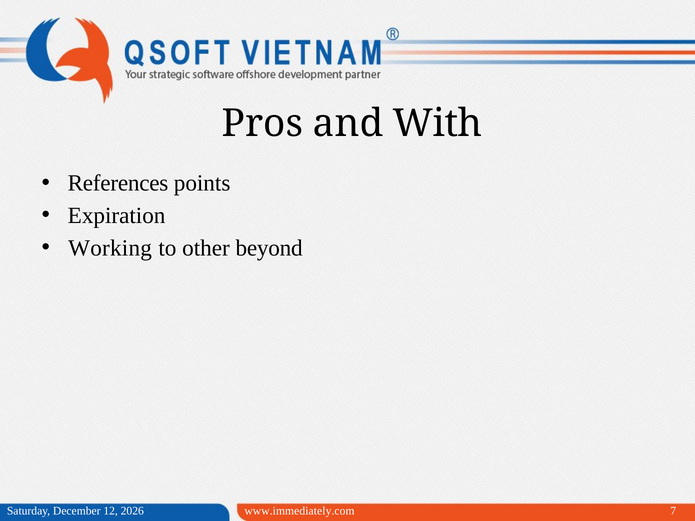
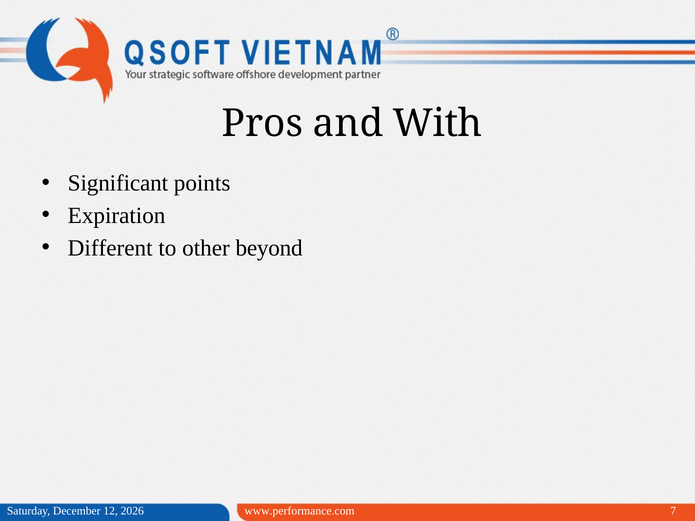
References: References -> Significant
Working: Working -> Different
www.immediately.com: www.immediately.com -> www.performance.com
